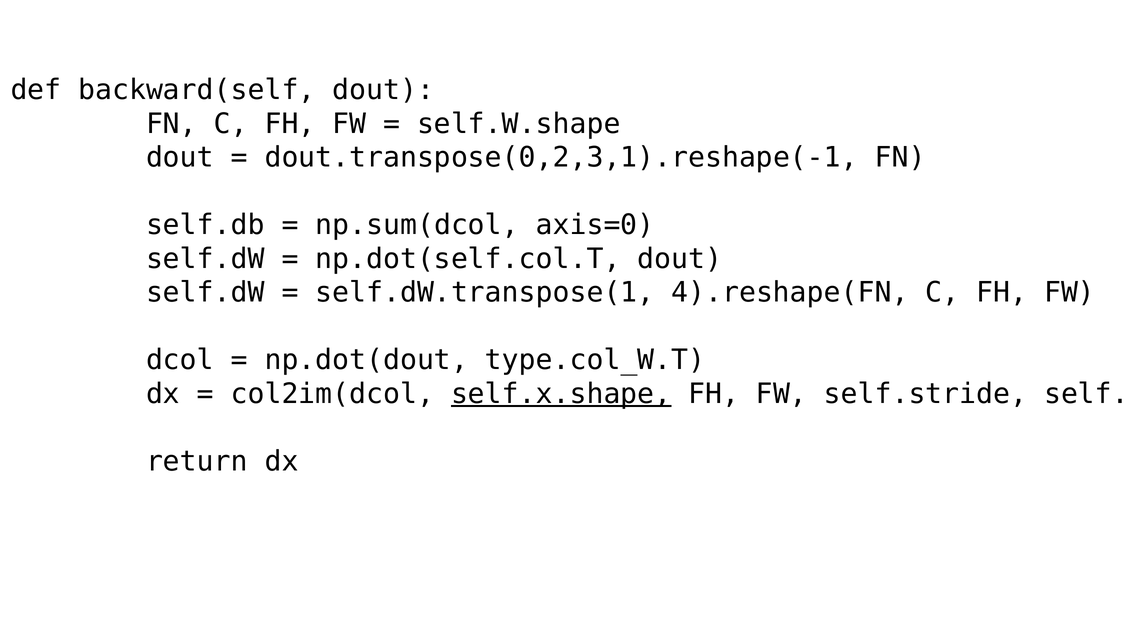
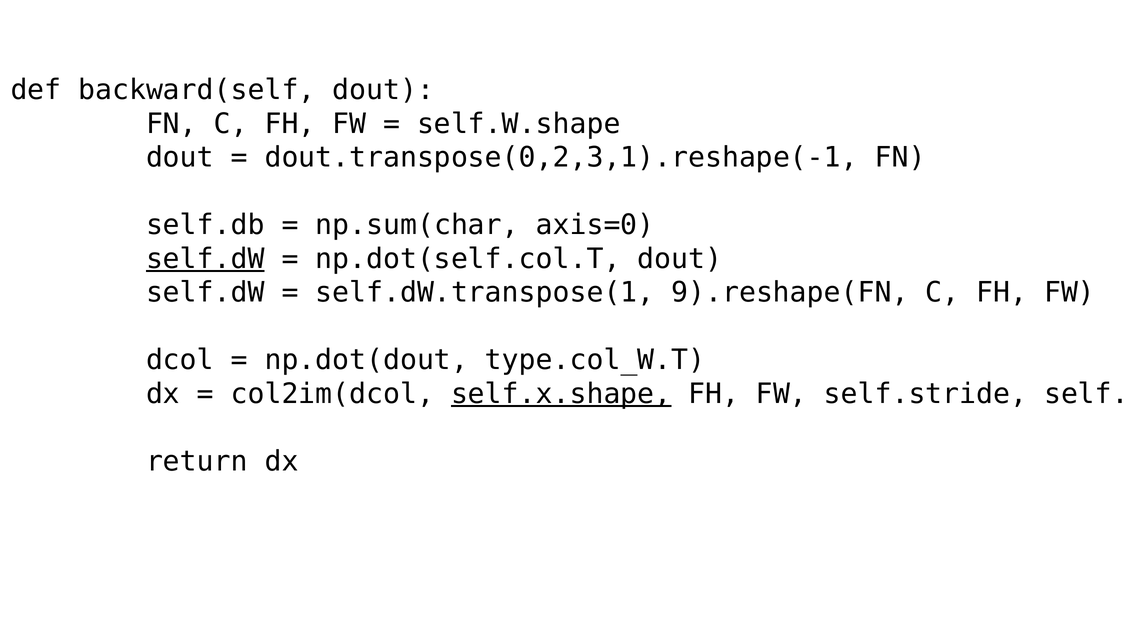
np.sum(dcol: np.sum(dcol -> np.sum(char
self.dW at (205, 259) underline: none -> present
4).reshape(FN: 4).reshape(FN -> 9).reshape(FN
